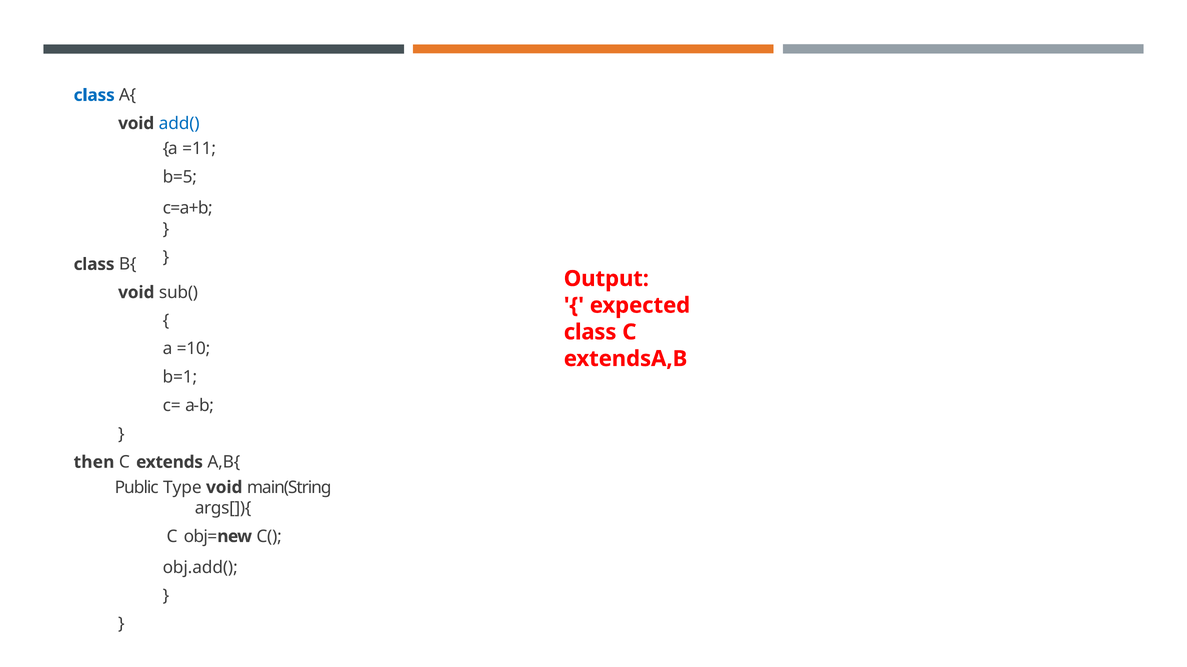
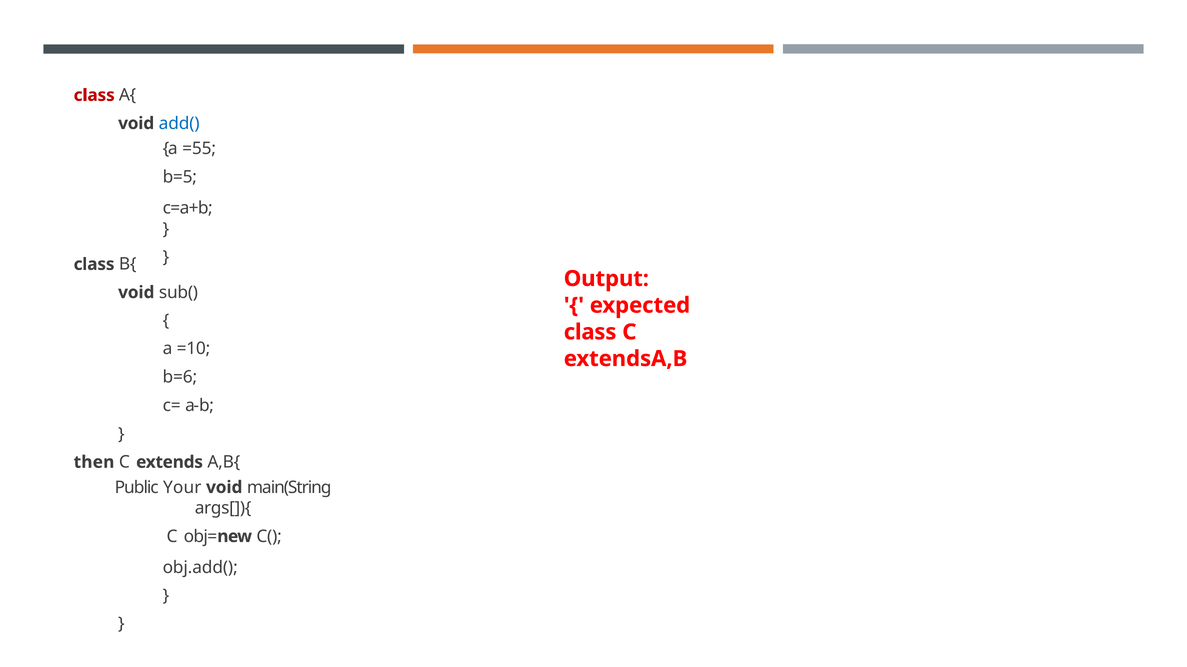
class at (94, 95) colour: blue -> red
=11: =11 -> =55
b=1: b=1 -> b=6
Type: Type -> Your
